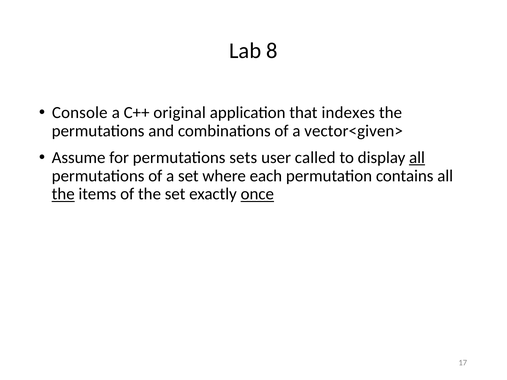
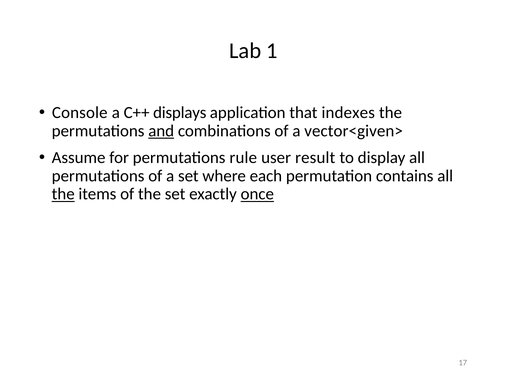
8: 8 -> 1
original: original -> displays
and underline: none -> present
sets: sets -> rule
called: called -> result
all at (417, 158) underline: present -> none
